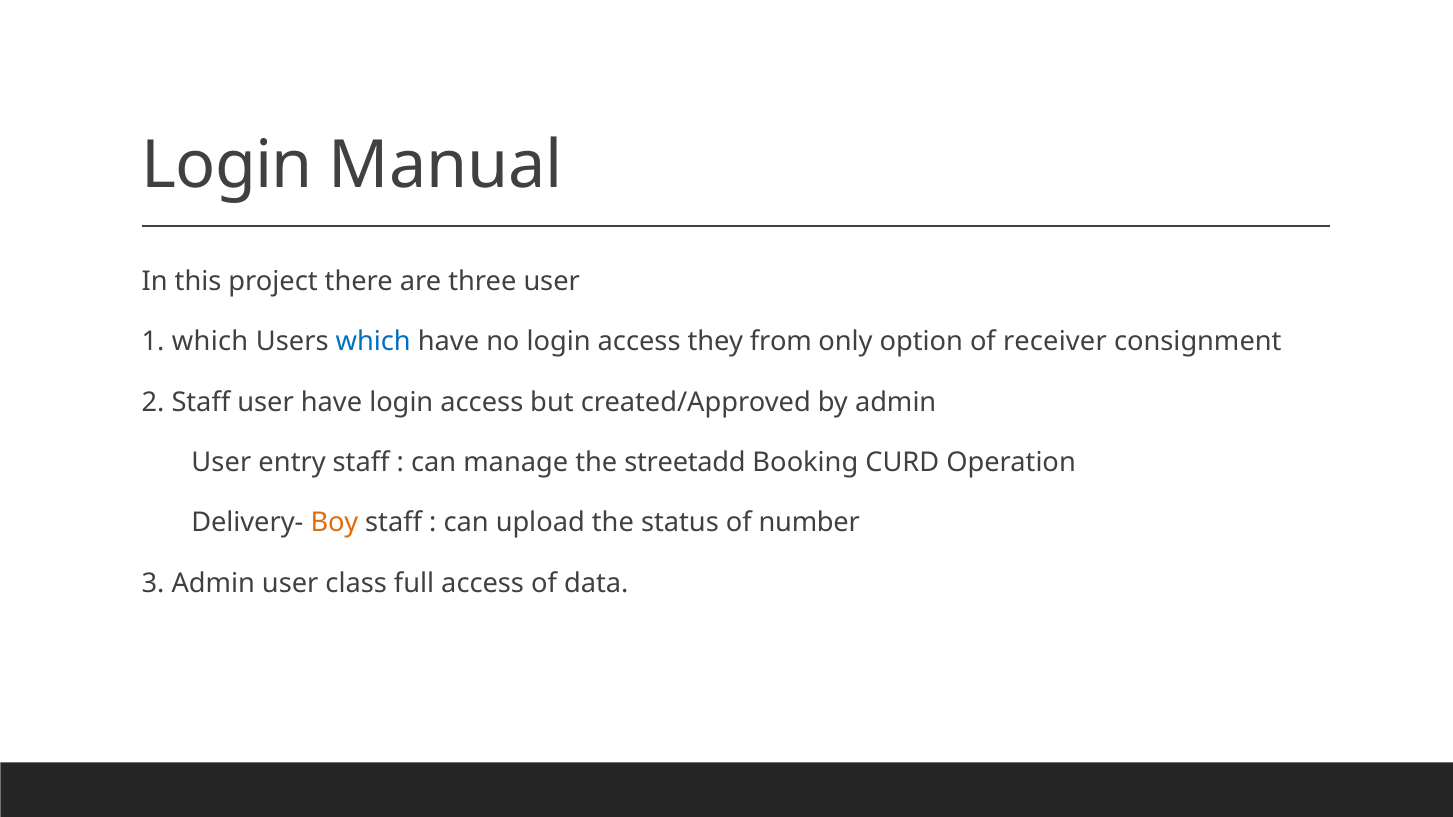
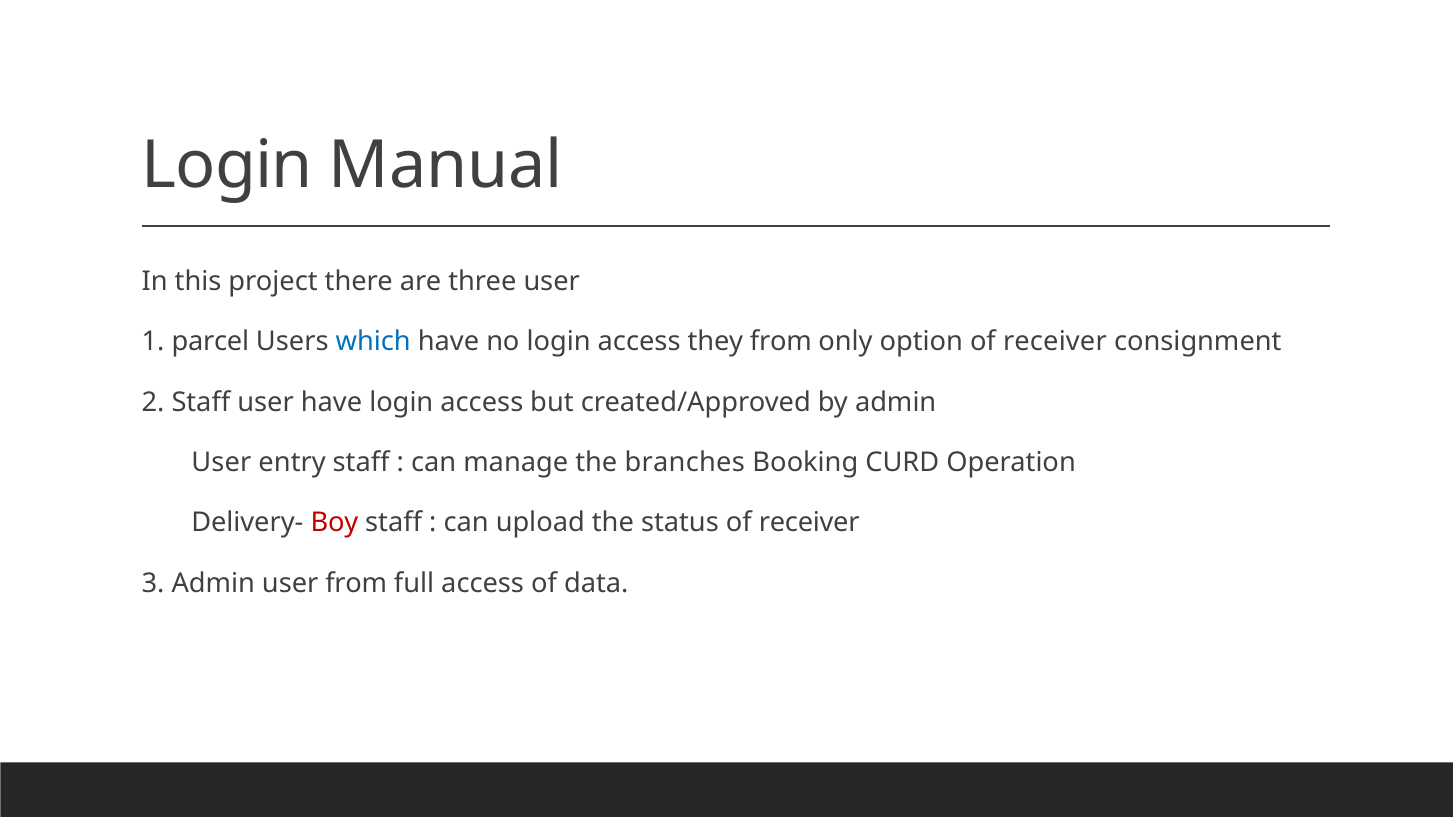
1 which: which -> parcel
streetadd: streetadd -> branches
Boy colour: orange -> red
status of number: number -> receiver
user class: class -> from
